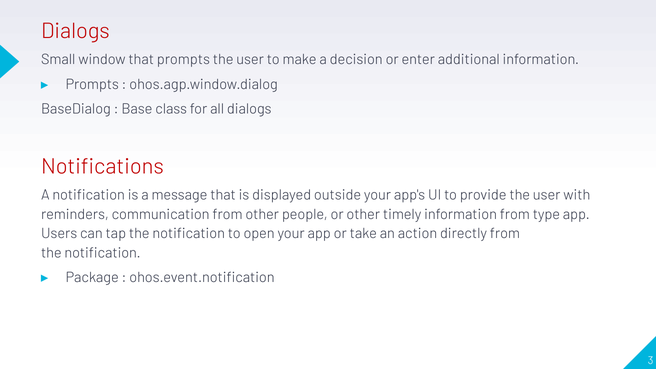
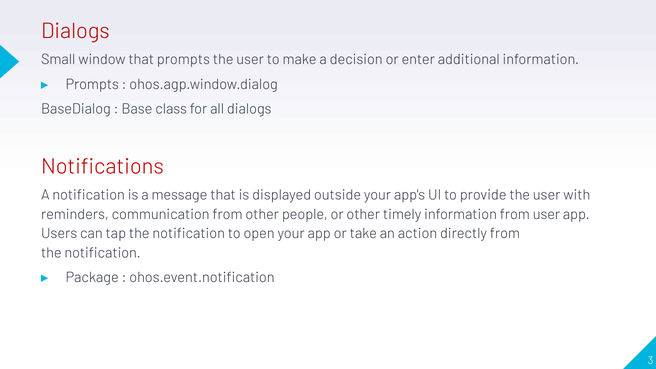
from type: type -> user
